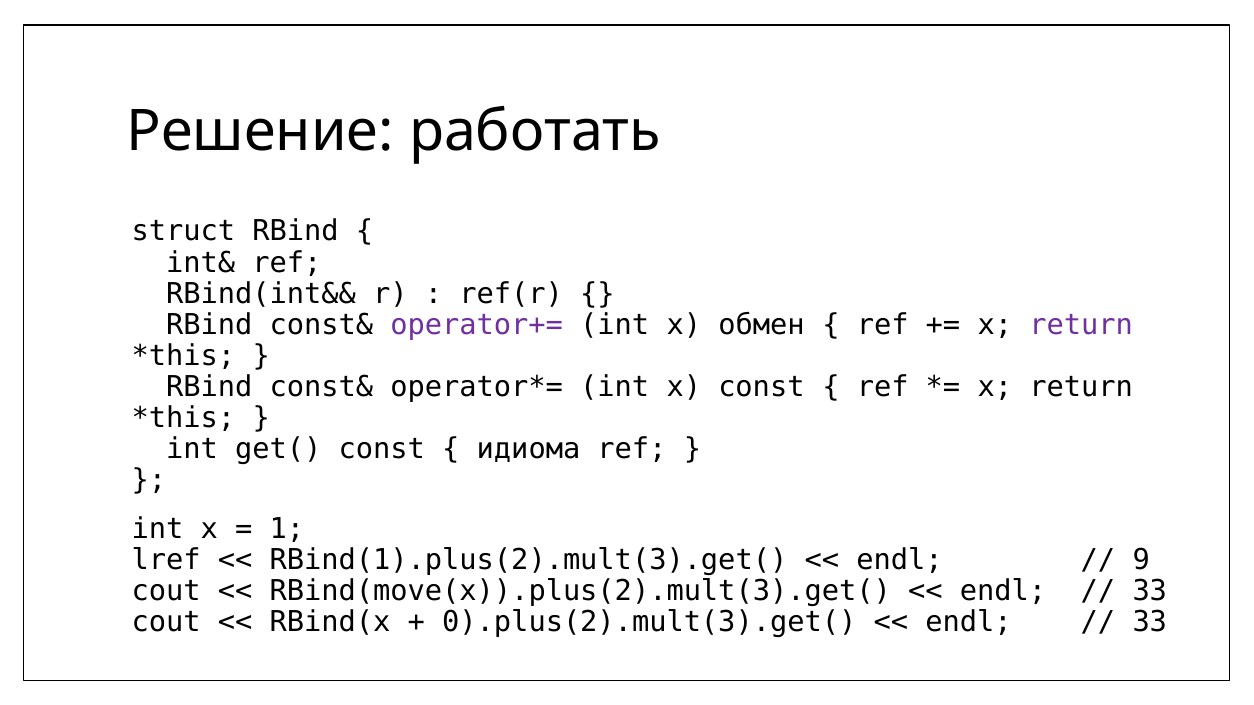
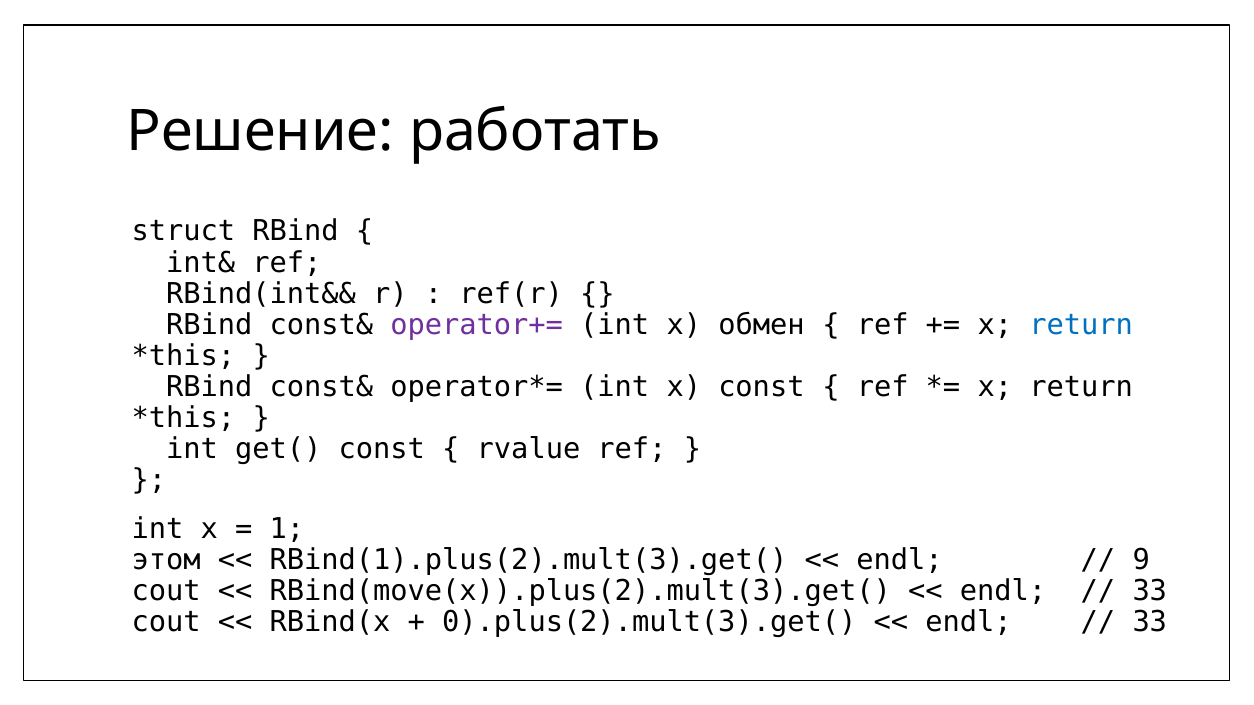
return at (1081, 325) colour: purple -> blue
идиома: идиома -> rvalue
lref: lref -> этом
